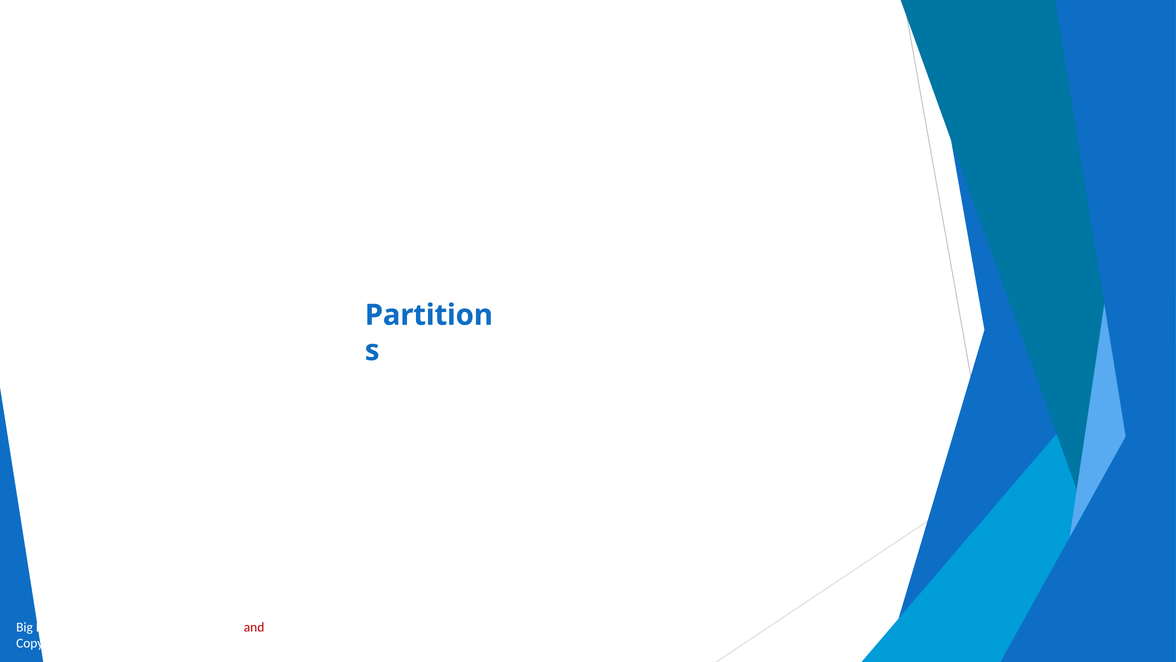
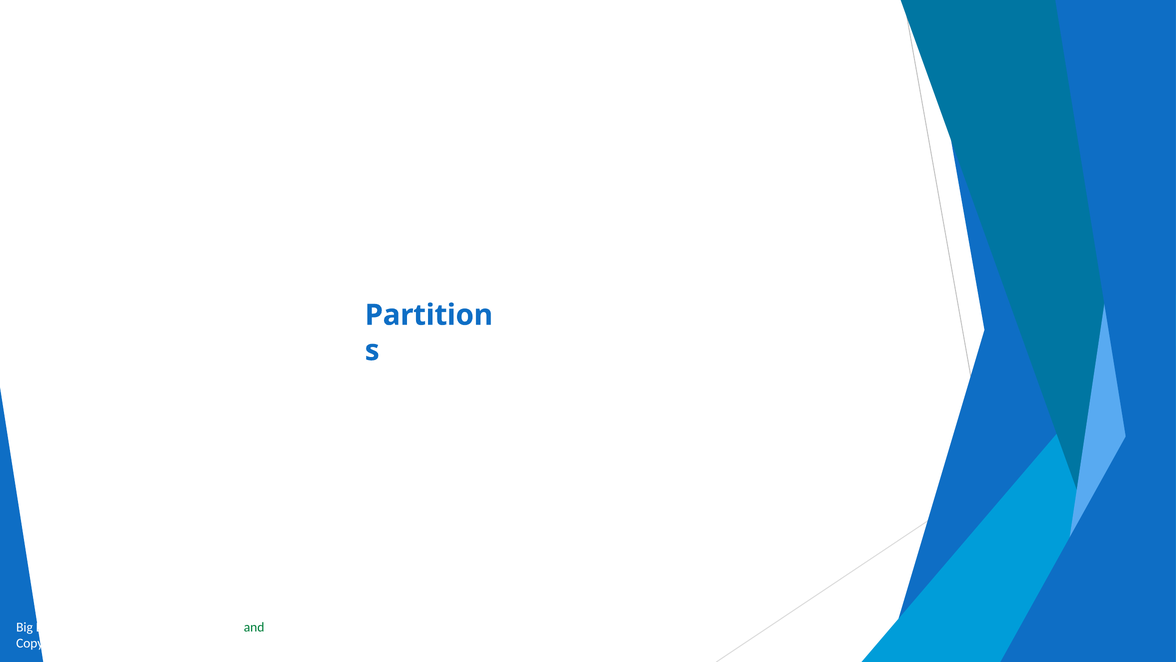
and at (254, 627) colour: red -> green
